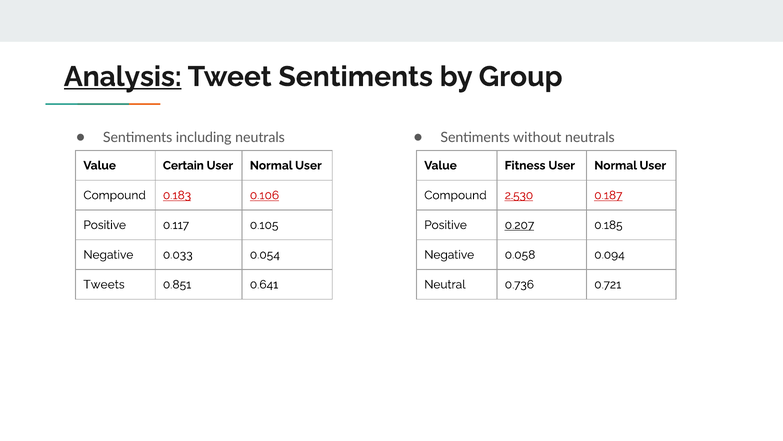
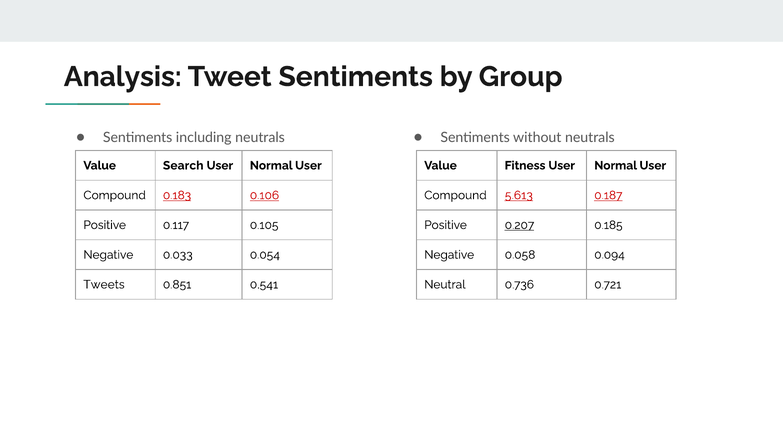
Analysis underline: present -> none
Certain: Certain -> Search
2.530: 2.530 -> 5.613
0.641: 0.641 -> 0.541
